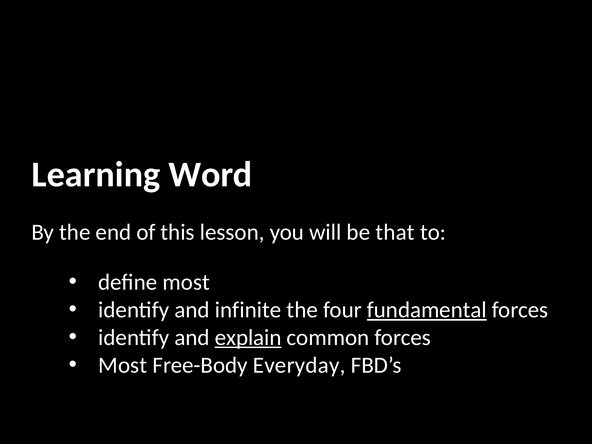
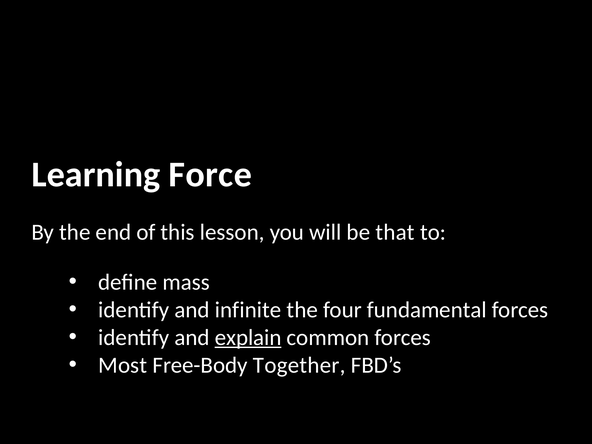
Word: Word -> Force
define most: most -> mass
fundamental underline: present -> none
Everyday: Everyday -> Together
